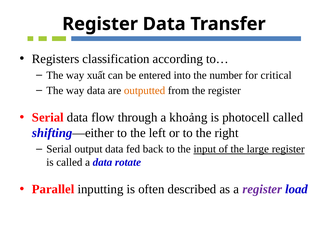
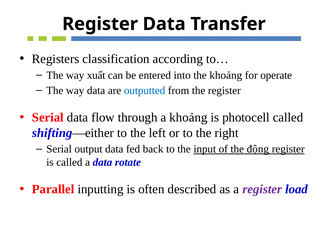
the number: number -> khoảng
critical: critical -> operate
outputted colour: orange -> blue
large: large -> động
